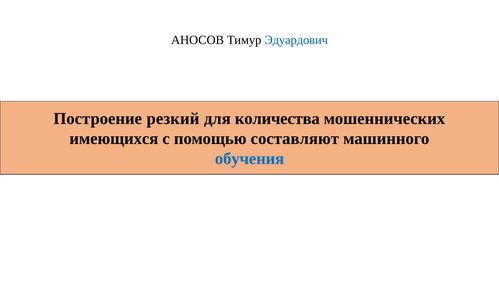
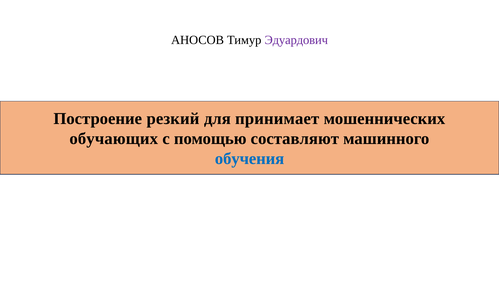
Эдуардович colour: blue -> purple
количества: количества -> принимает
имеющихся: имеющихся -> обучающих
